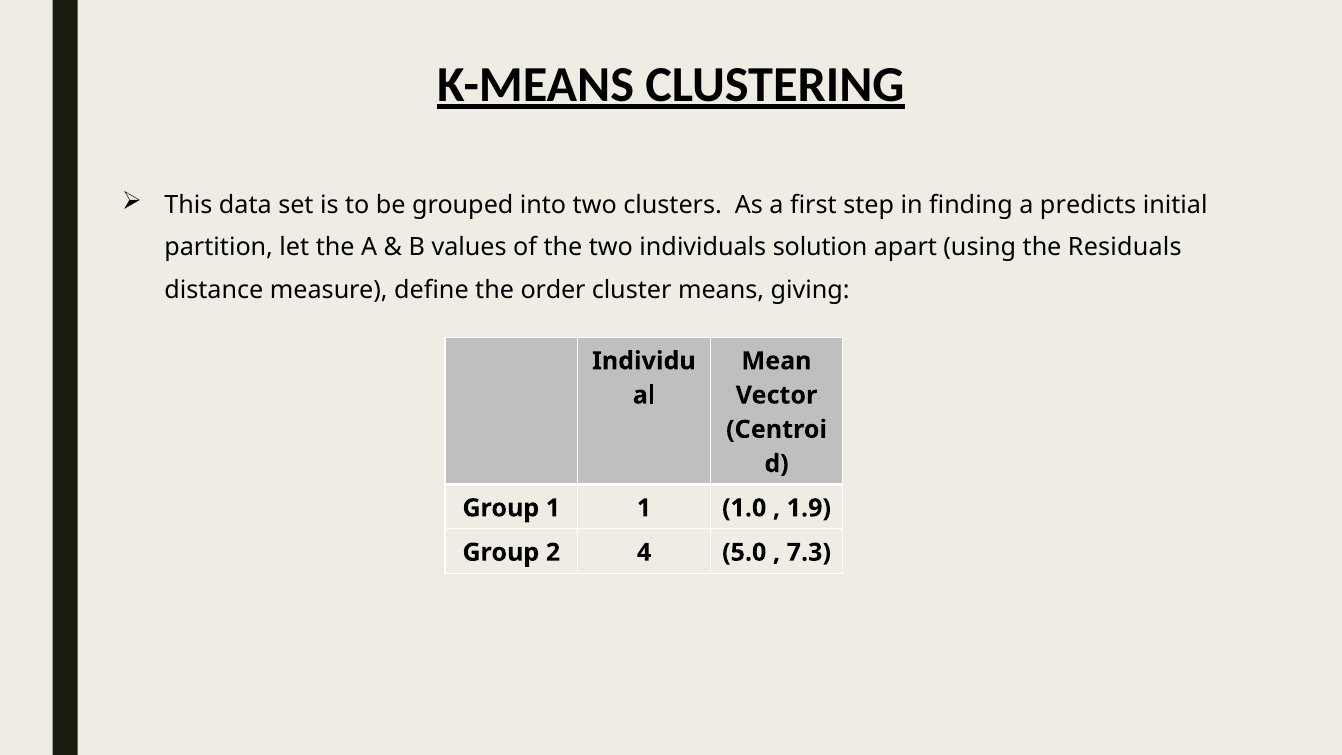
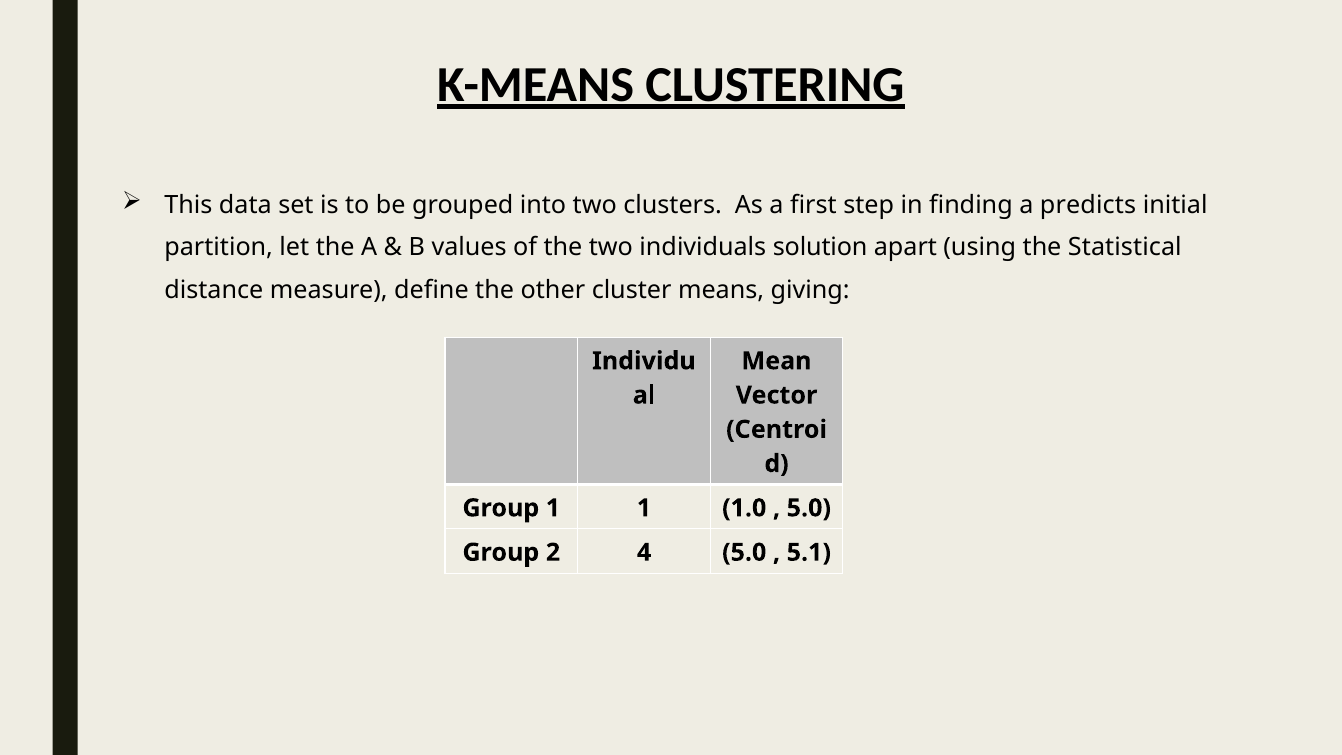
Residuals: Residuals -> Statistical
order: order -> other
1.9 at (809, 508): 1.9 -> 5.0
7.3: 7.3 -> 5.1
